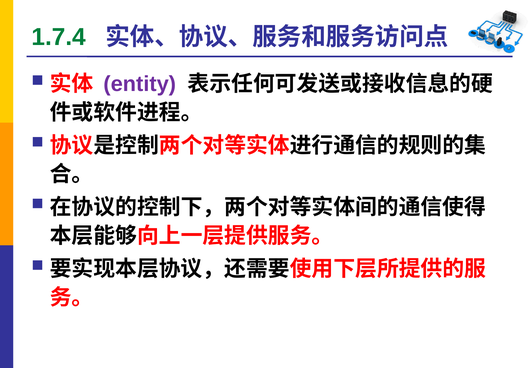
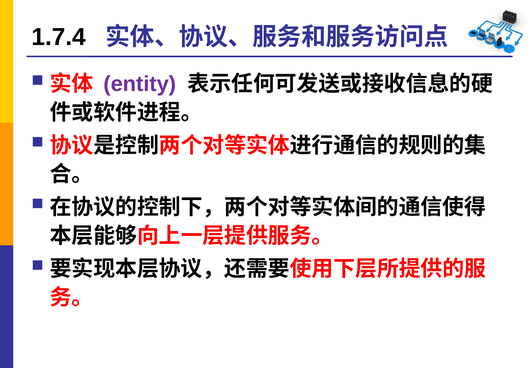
1.7.4 colour: green -> black
